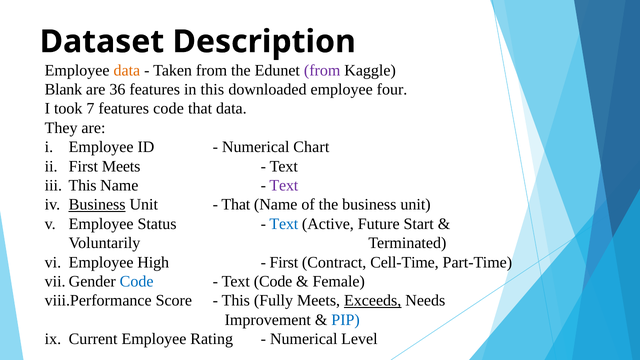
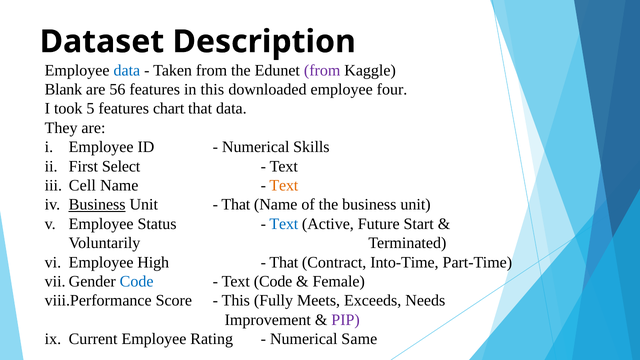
data at (127, 70) colour: orange -> blue
36: 36 -> 56
7: 7 -> 5
features code: code -> chart
Chart: Chart -> Skills
First Meets: Meets -> Select
This at (83, 185): This -> Cell
Text at (284, 185) colour: purple -> orange
First at (284, 262): First -> That
Cell-Time: Cell-Time -> Into-Time
Exceeds underline: present -> none
PIP colour: blue -> purple
Level: Level -> Same
